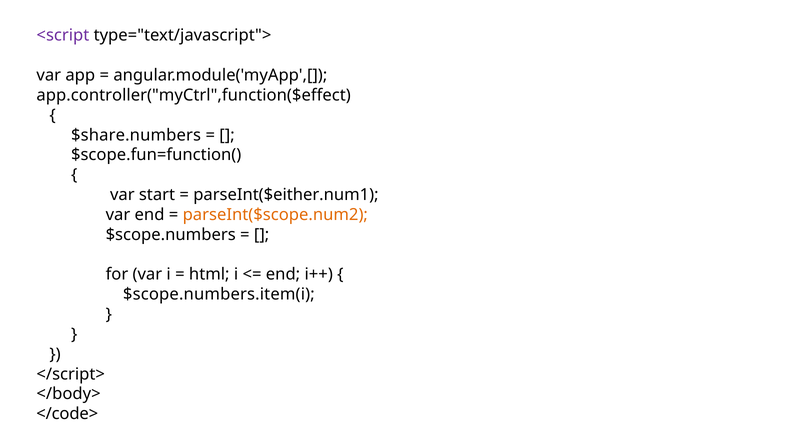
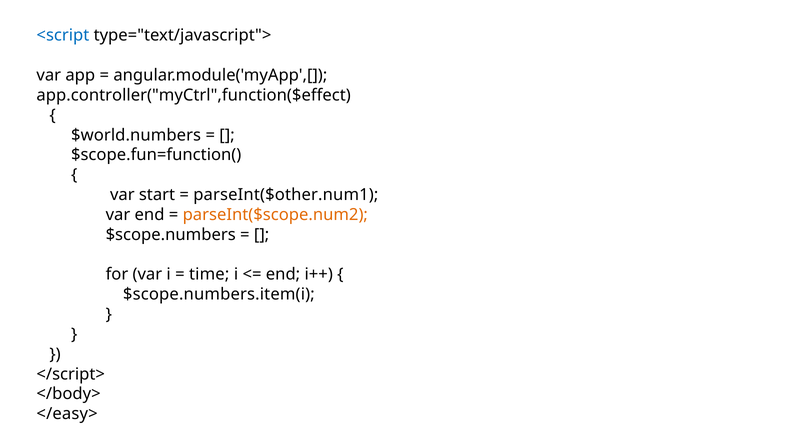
<script colour: purple -> blue
$share.numbers: $share.numbers -> $world.numbers
parseInt($either.num1: parseInt($either.num1 -> parseInt($other.num1
html: html -> time
</code>: </code> -> </easy>
